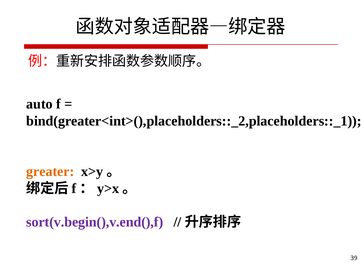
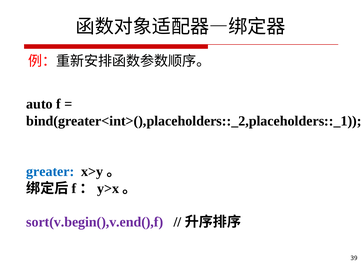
greater colour: orange -> blue
